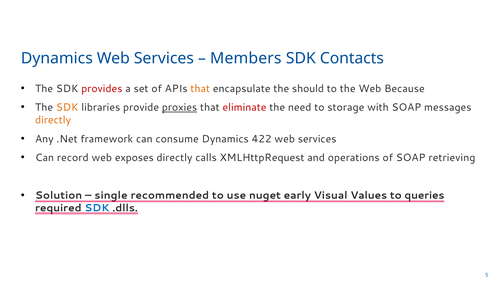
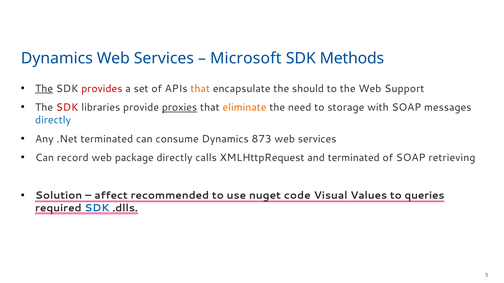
Members: Members -> Microsoft
Contacts: Contacts -> Methods
The at (44, 89) underline: none -> present
Because: Because -> Support
SDK at (67, 108) colour: orange -> red
eliminate colour: red -> orange
directly at (53, 120) colour: orange -> blue
.Net framework: framework -> terminated
422: 422 -> 873
exposes: exposes -> package
and operations: operations -> terminated
single: single -> affect
early: early -> code
